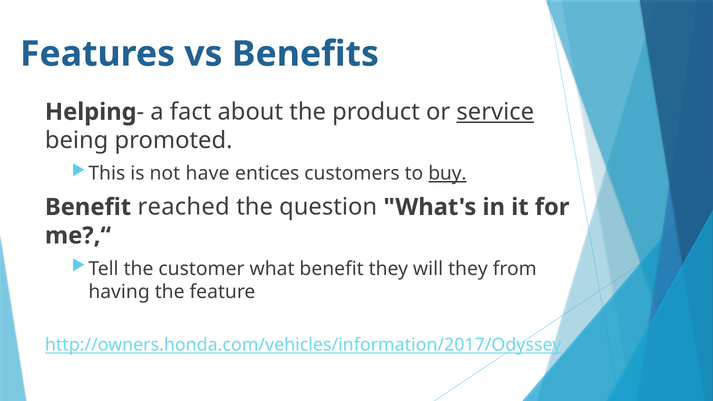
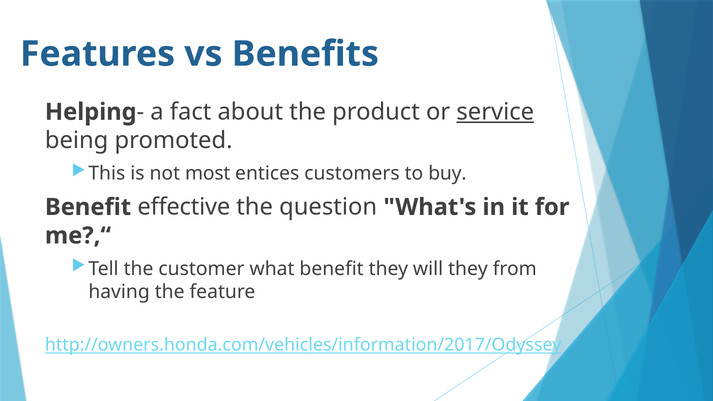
have: have -> most
buy underline: present -> none
reached: reached -> effective
